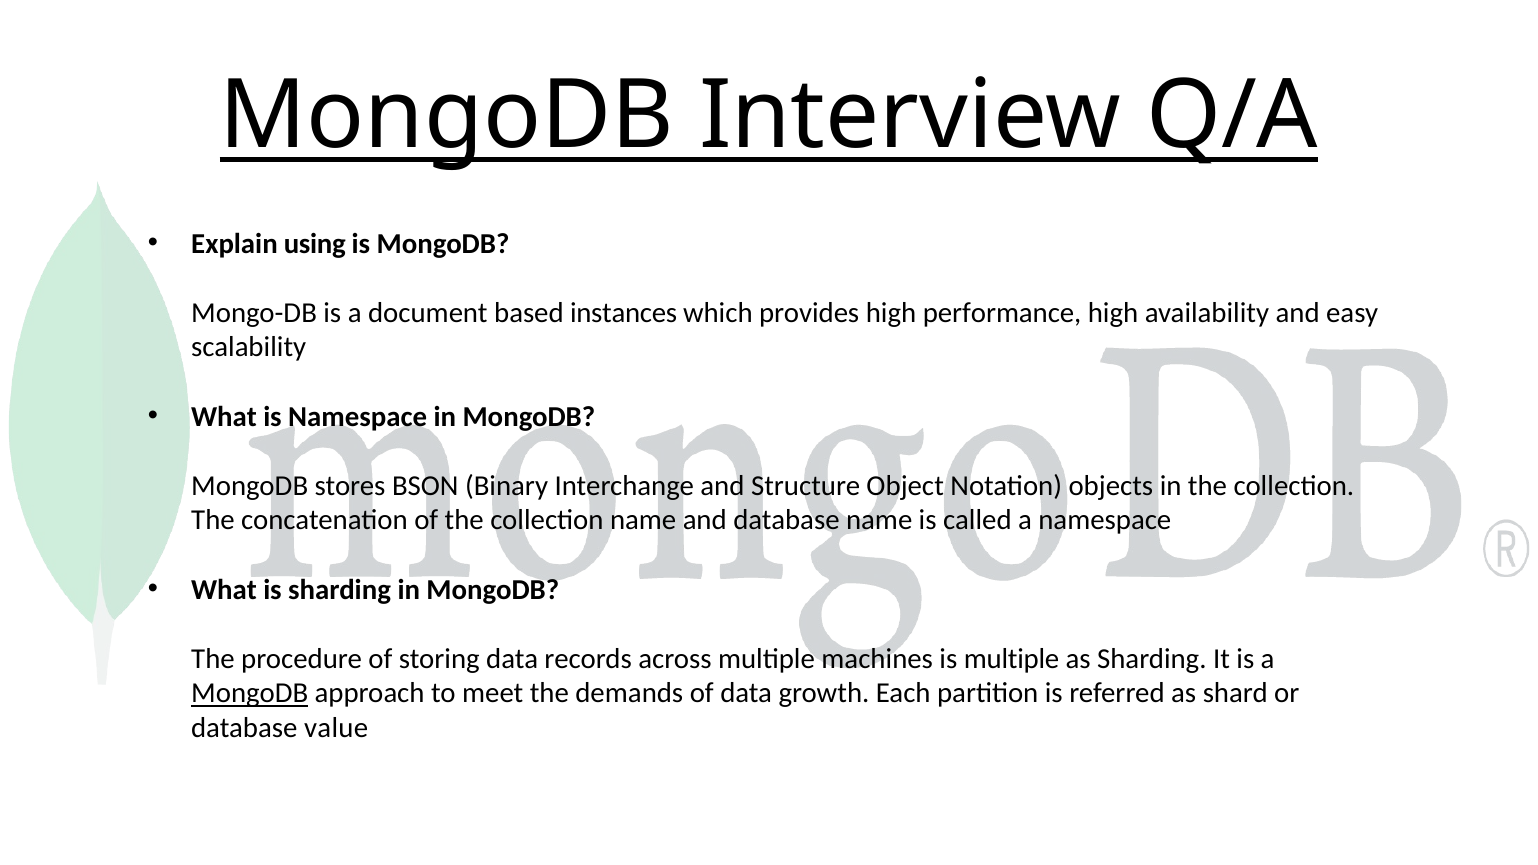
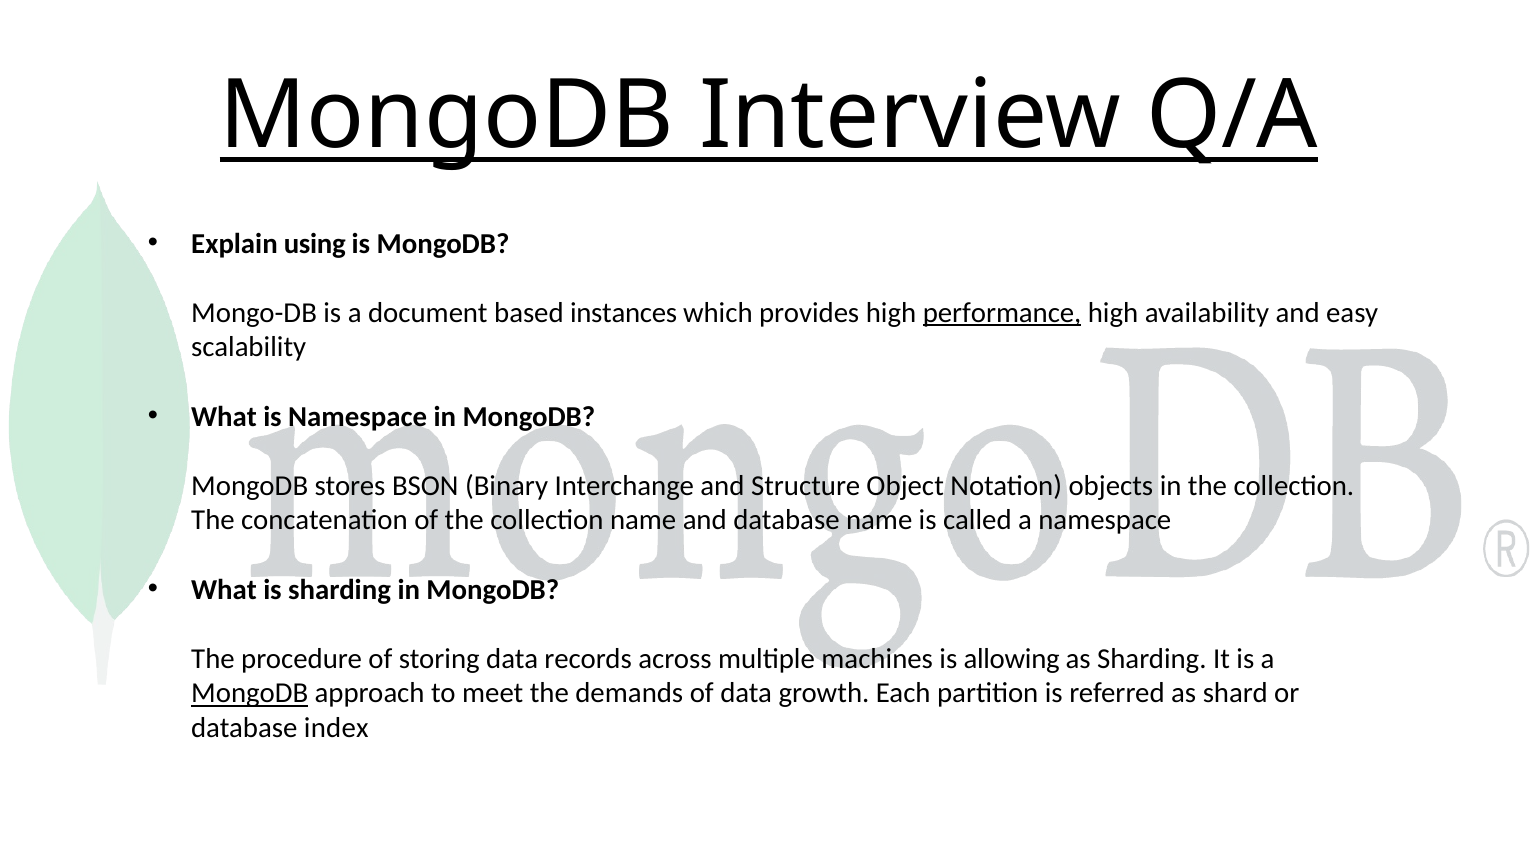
performance underline: none -> present
is multiple: multiple -> allowing
value: value -> index
